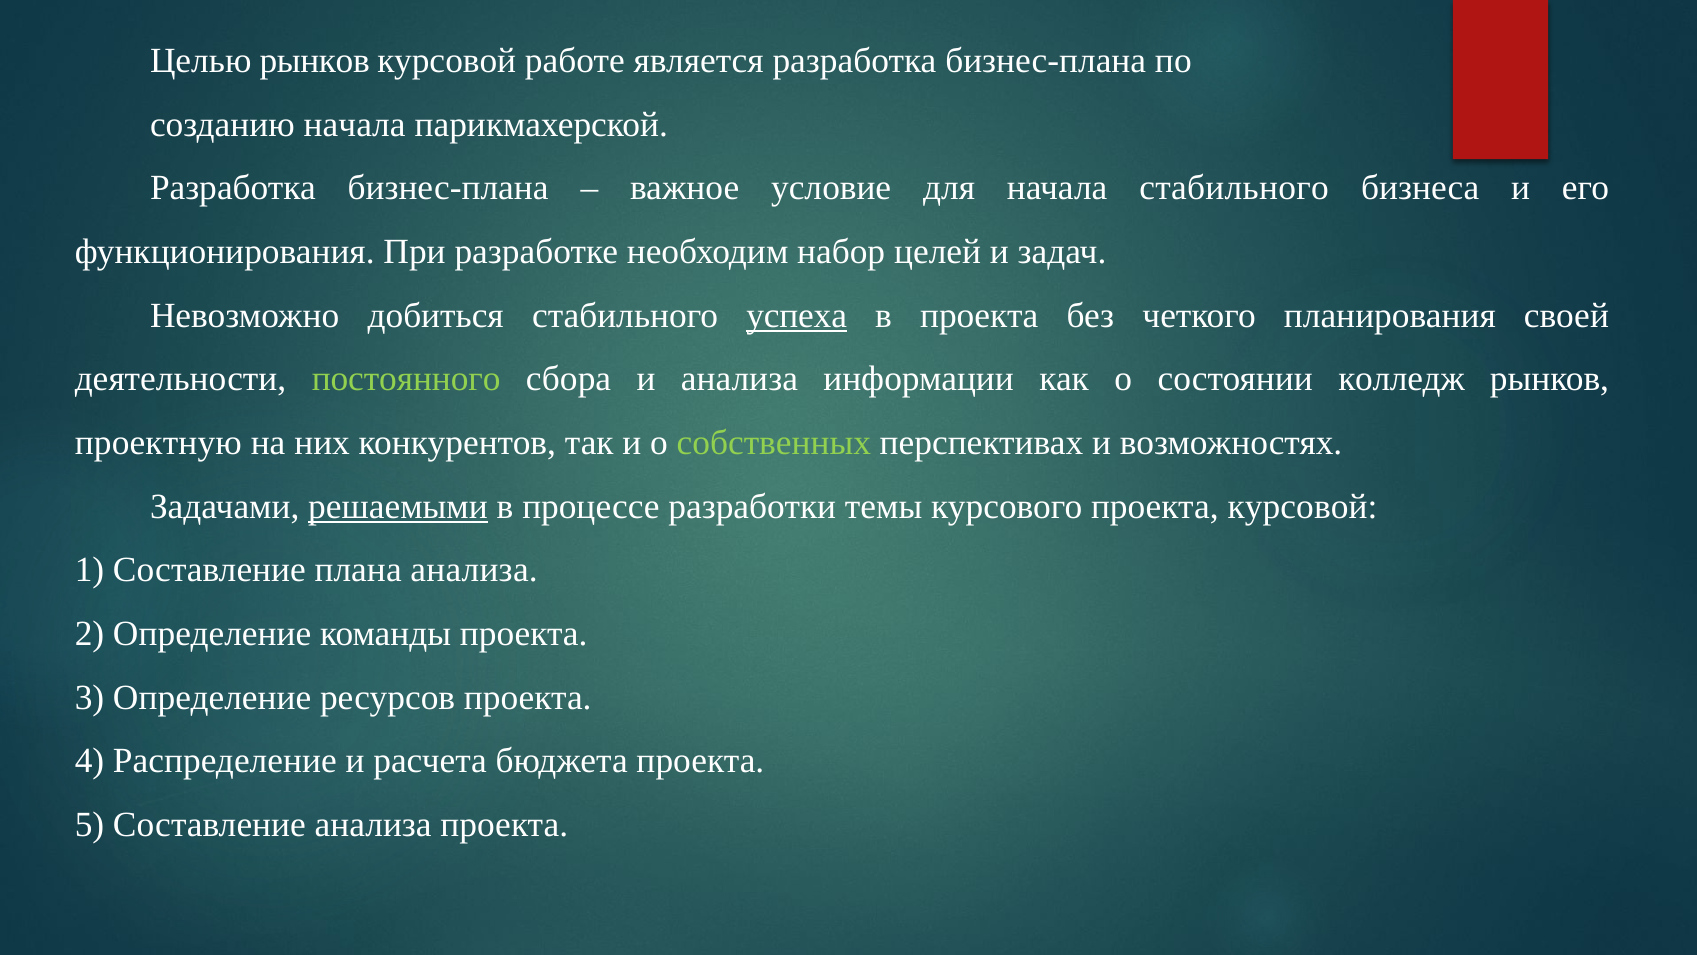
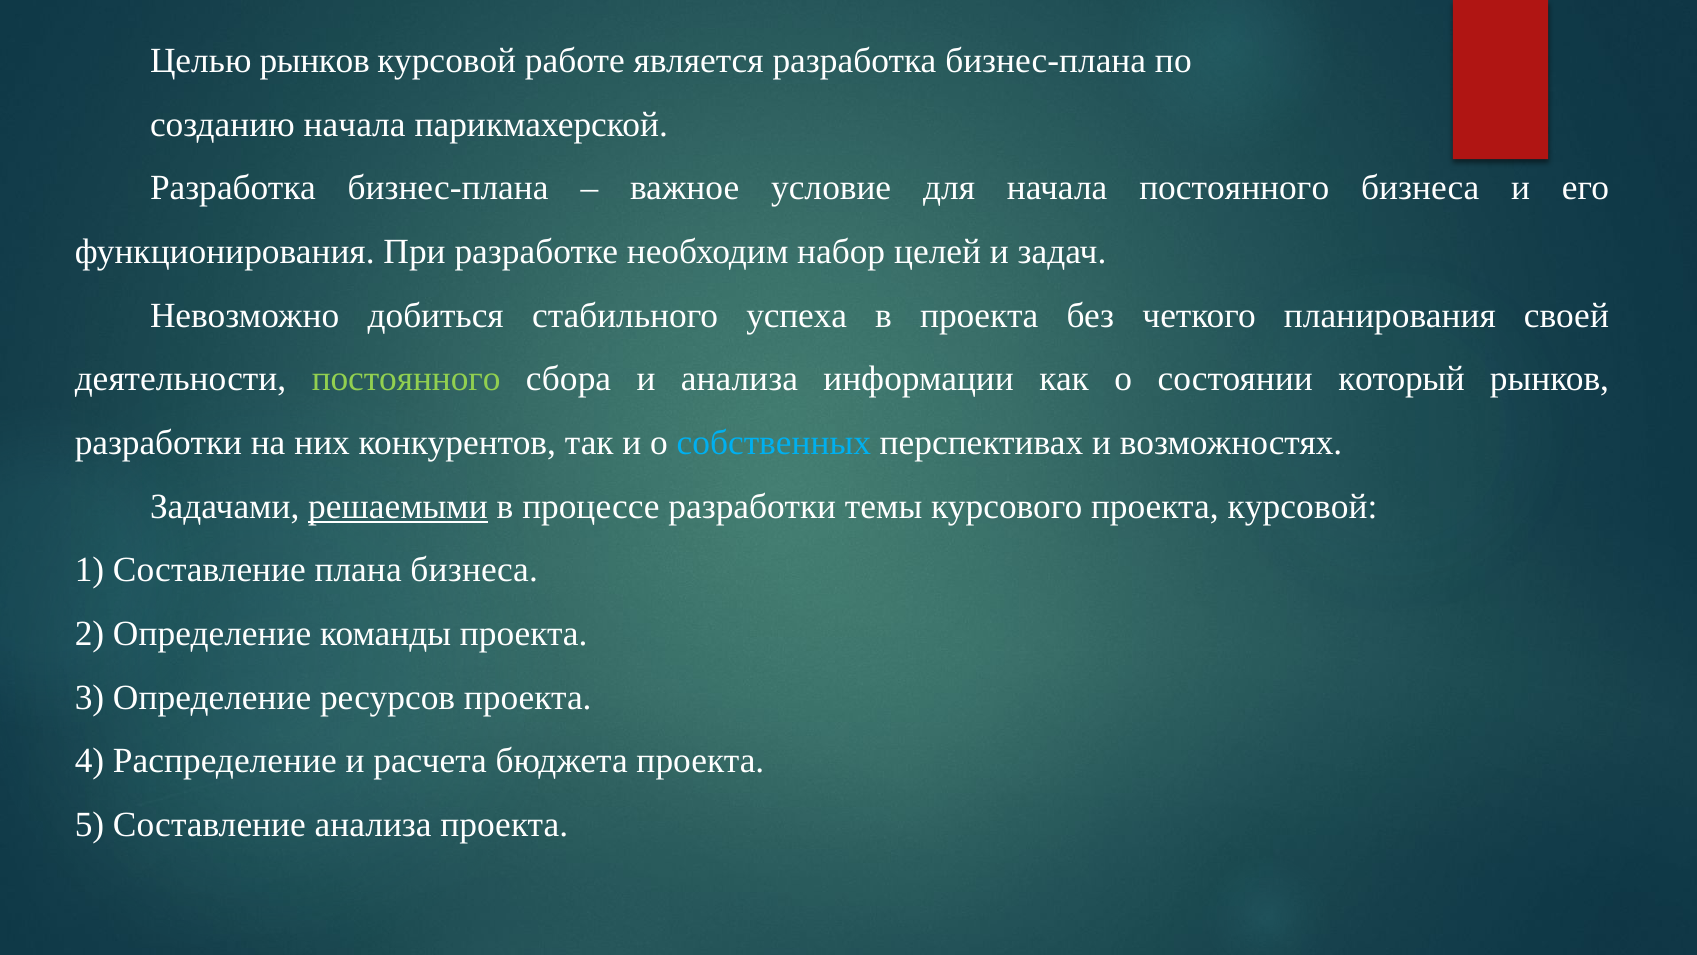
начала стабильного: стабильного -> постоянного
успеха underline: present -> none
колледж: колледж -> который
проектную at (158, 443): проектную -> разработки
собственных colour: light green -> light blue
плана анализа: анализа -> бизнеса
